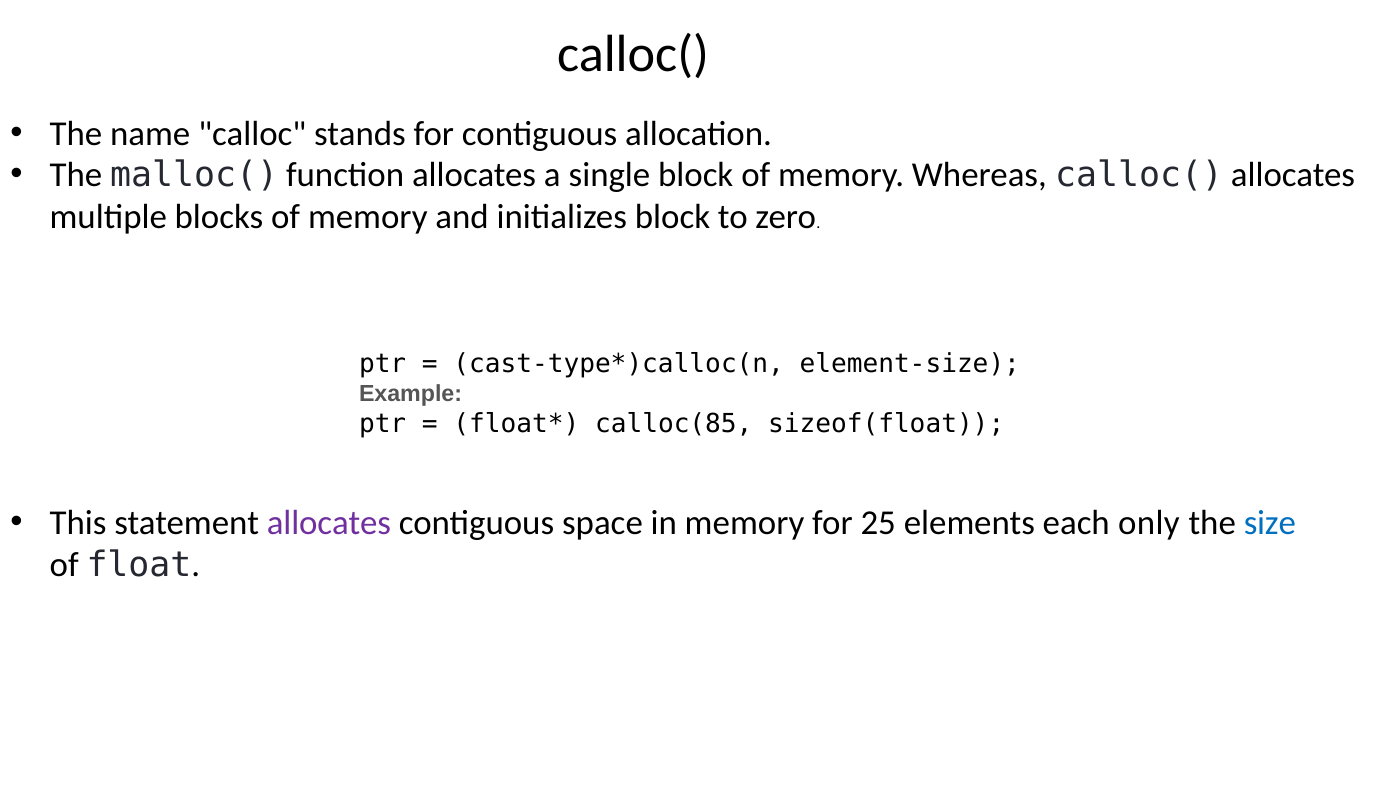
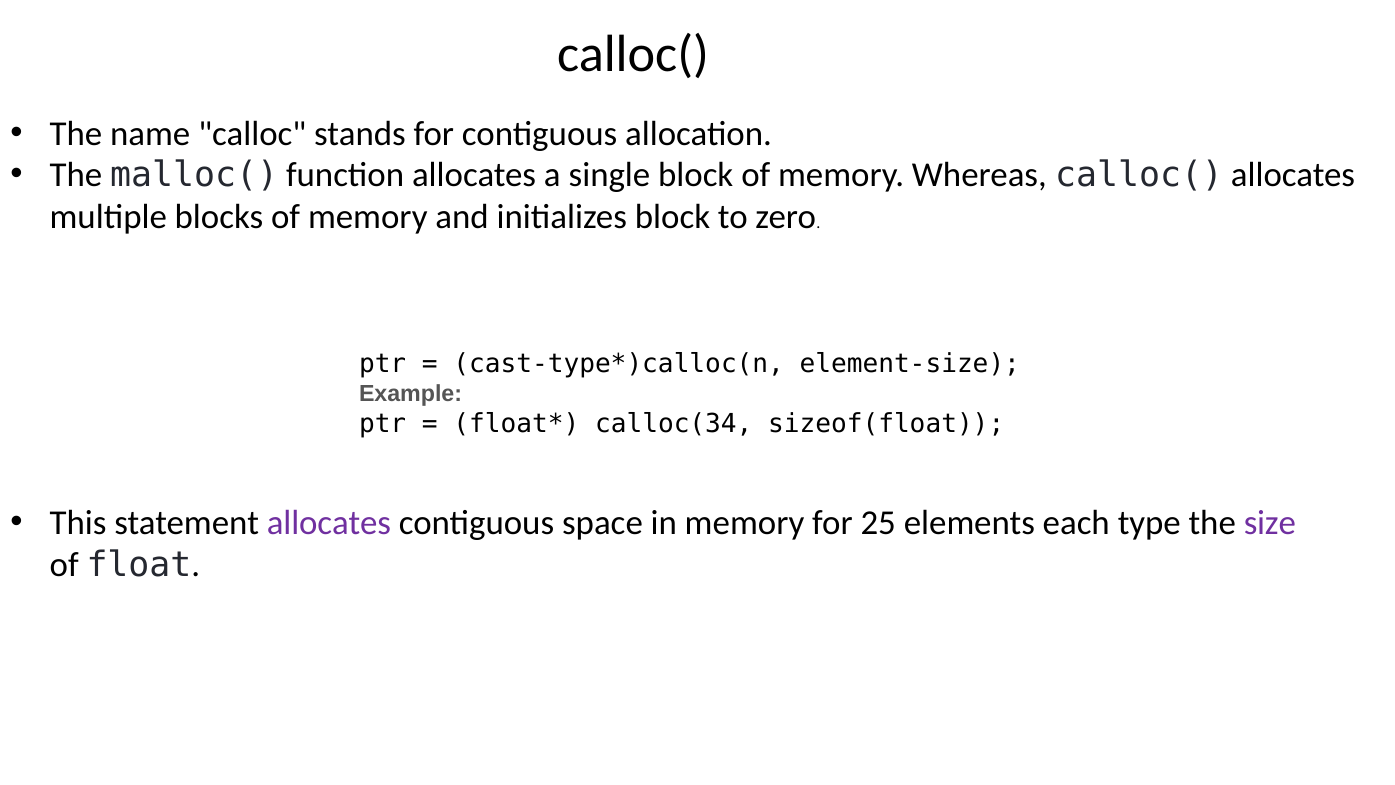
calloc(85: calloc(85 -> calloc(34
only: only -> type
size colour: blue -> purple
